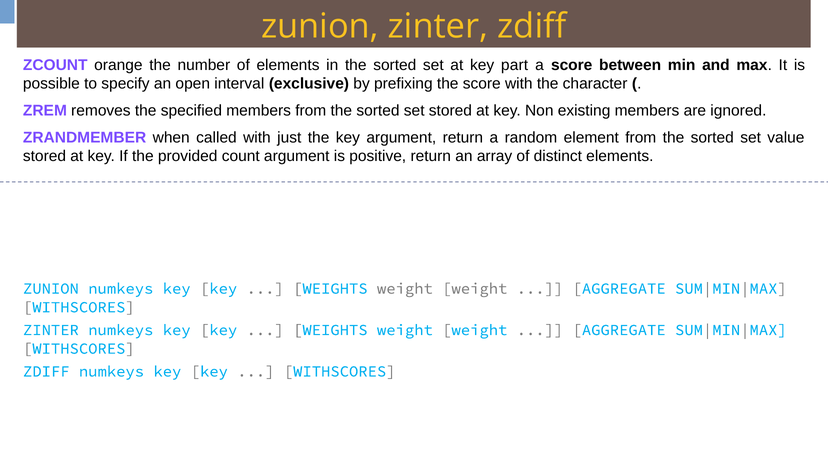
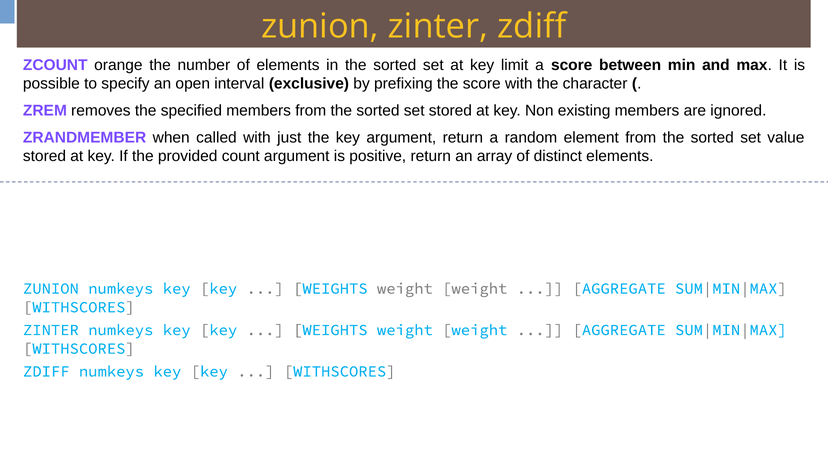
part: part -> limit
